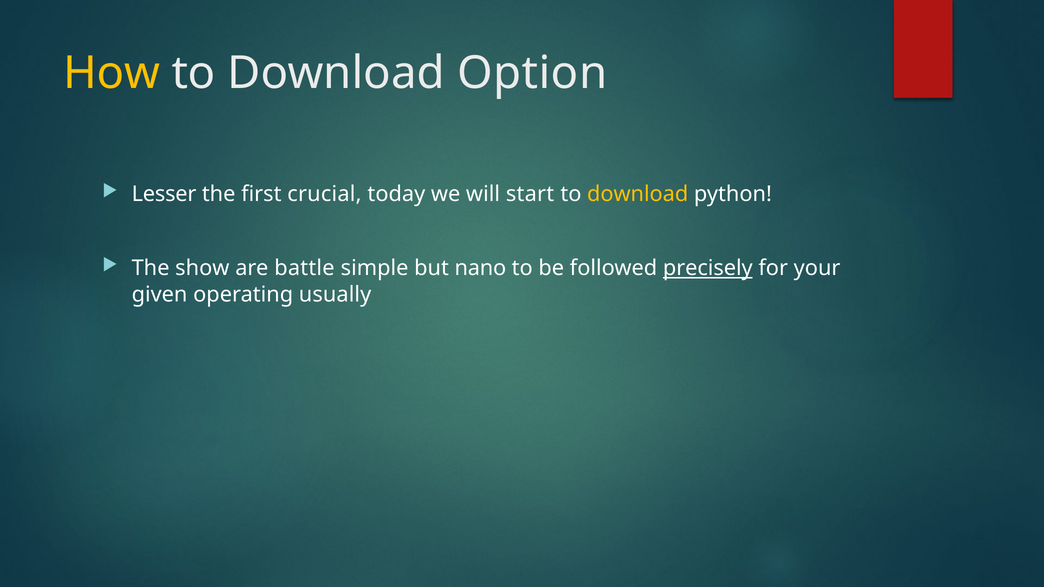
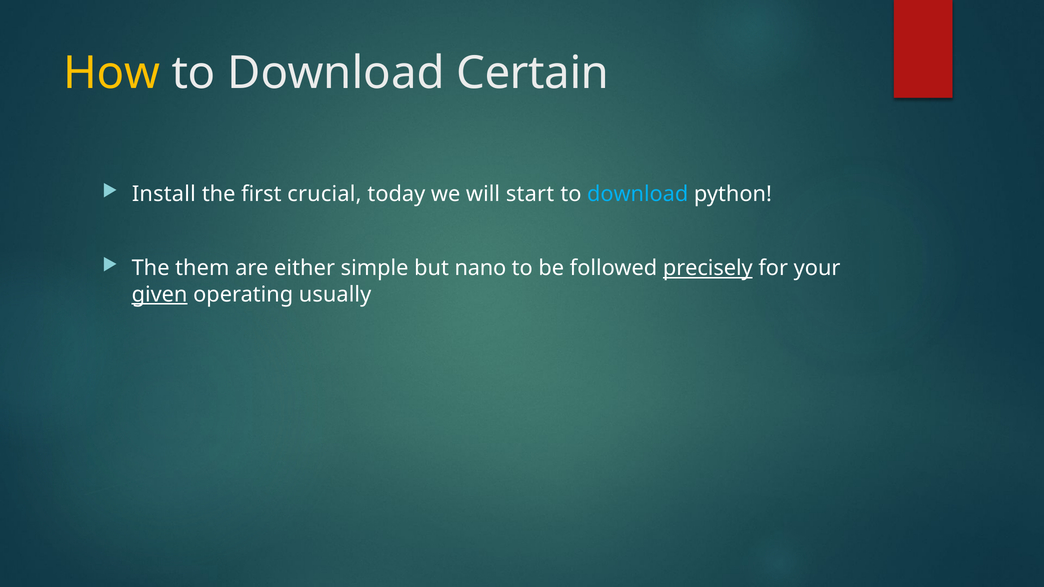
Option: Option -> Certain
Lesser: Lesser -> Install
download at (638, 194) colour: yellow -> light blue
show: show -> them
battle: battle -> either
given underline: none -> present
